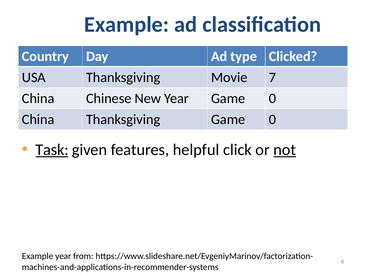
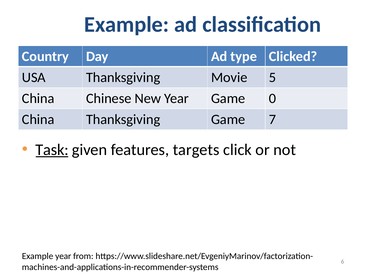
7: 7 -> 5
Thanksgiving Game 0: 0 -> 7
helpful: helpful -> targets
not underline: present -> none
